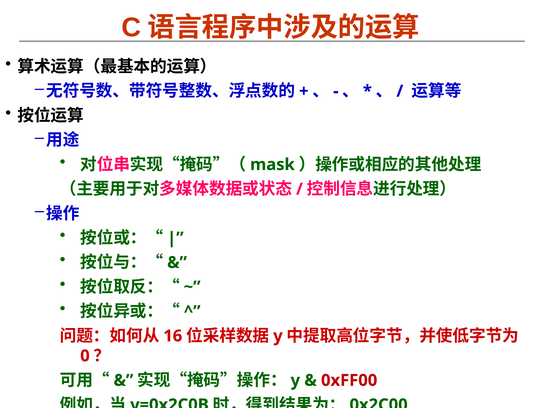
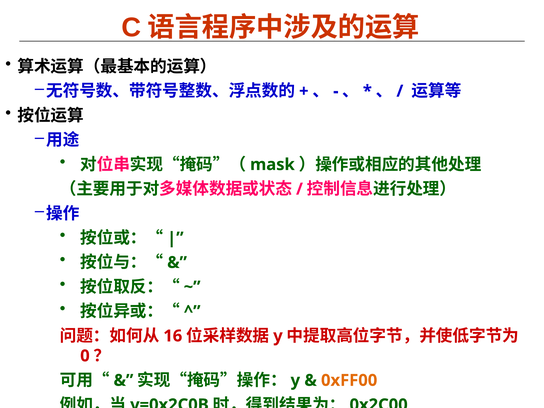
0xFF00 colour: red -> orange
